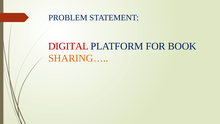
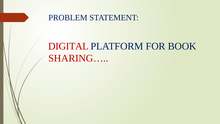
SHARING… colour: orange -> red
